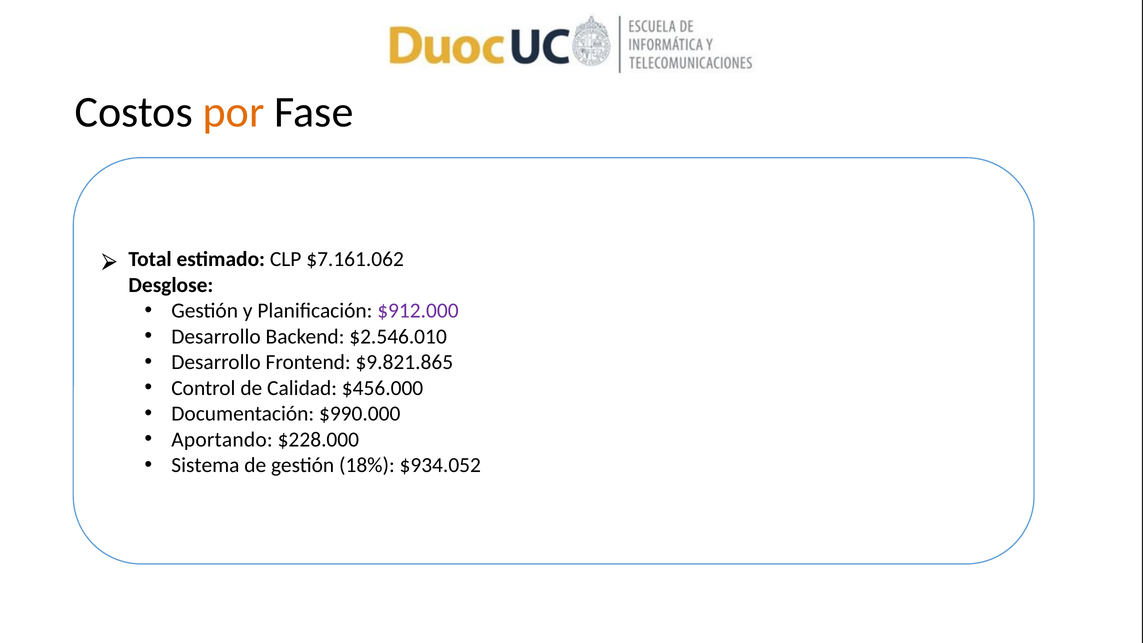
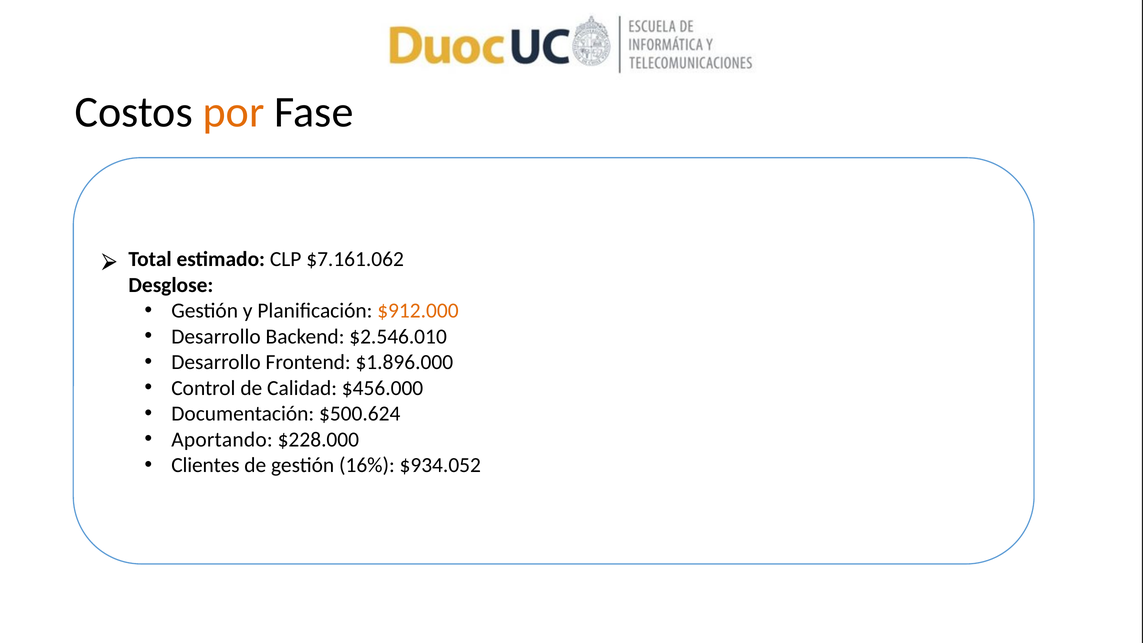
$912.000 colour: purple -> orange
$9.821.865: $9.821.865 -> $1.896.000
$990.000: $990.000 -> $500.624
Sistema: Sistema -> Clientes
18%: 18% -> 16%
